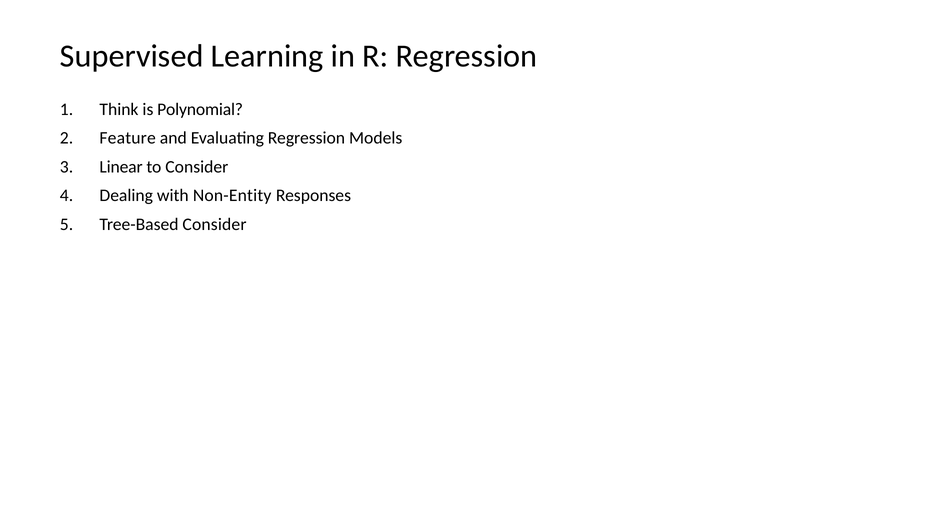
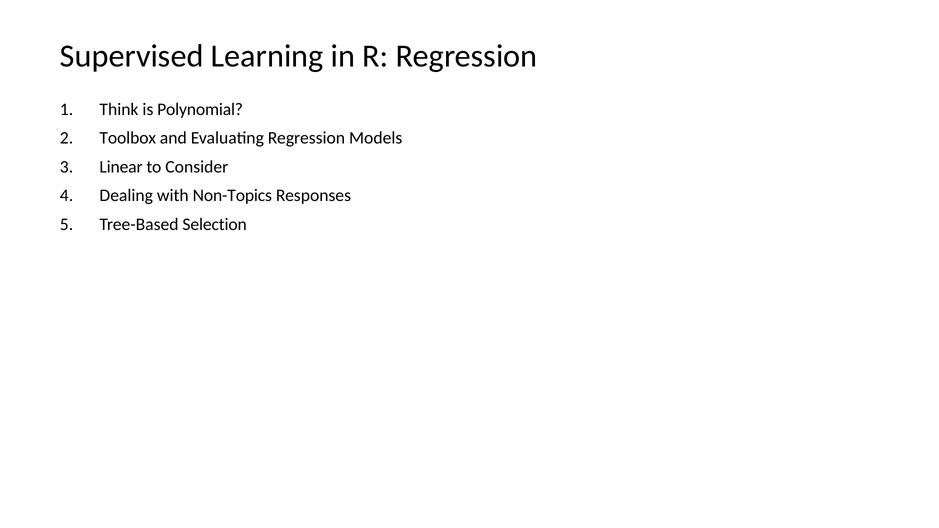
Feature: Feature -> Toolbox
Non-Entity: Non-Entity -> Non-Topics
Tree-Based Consider: Consider -> Selection
